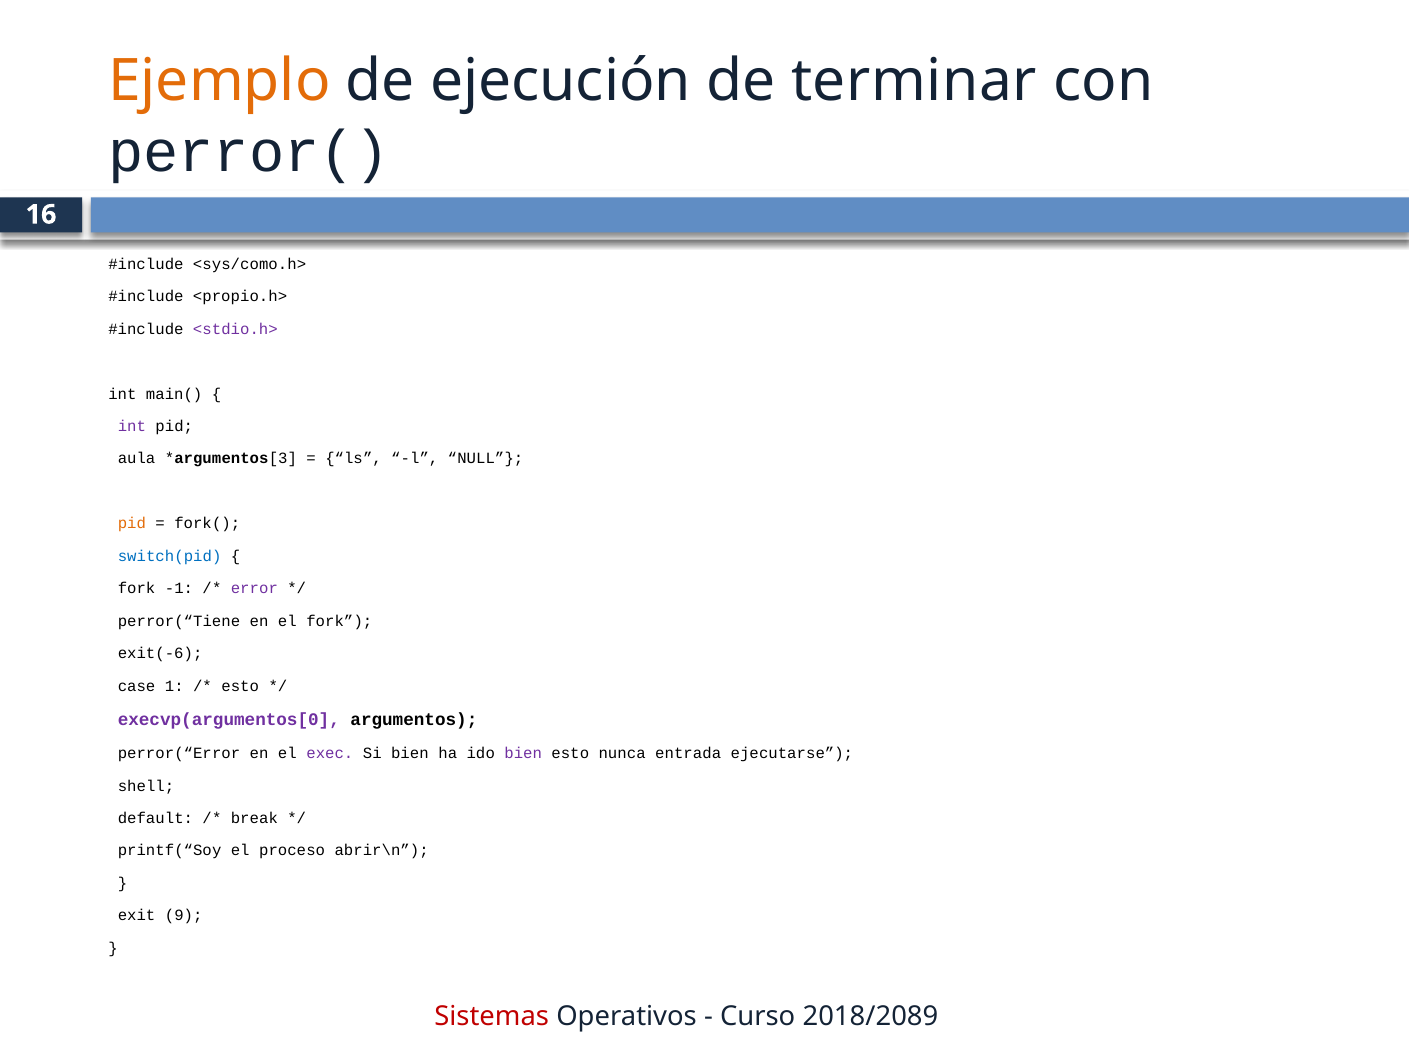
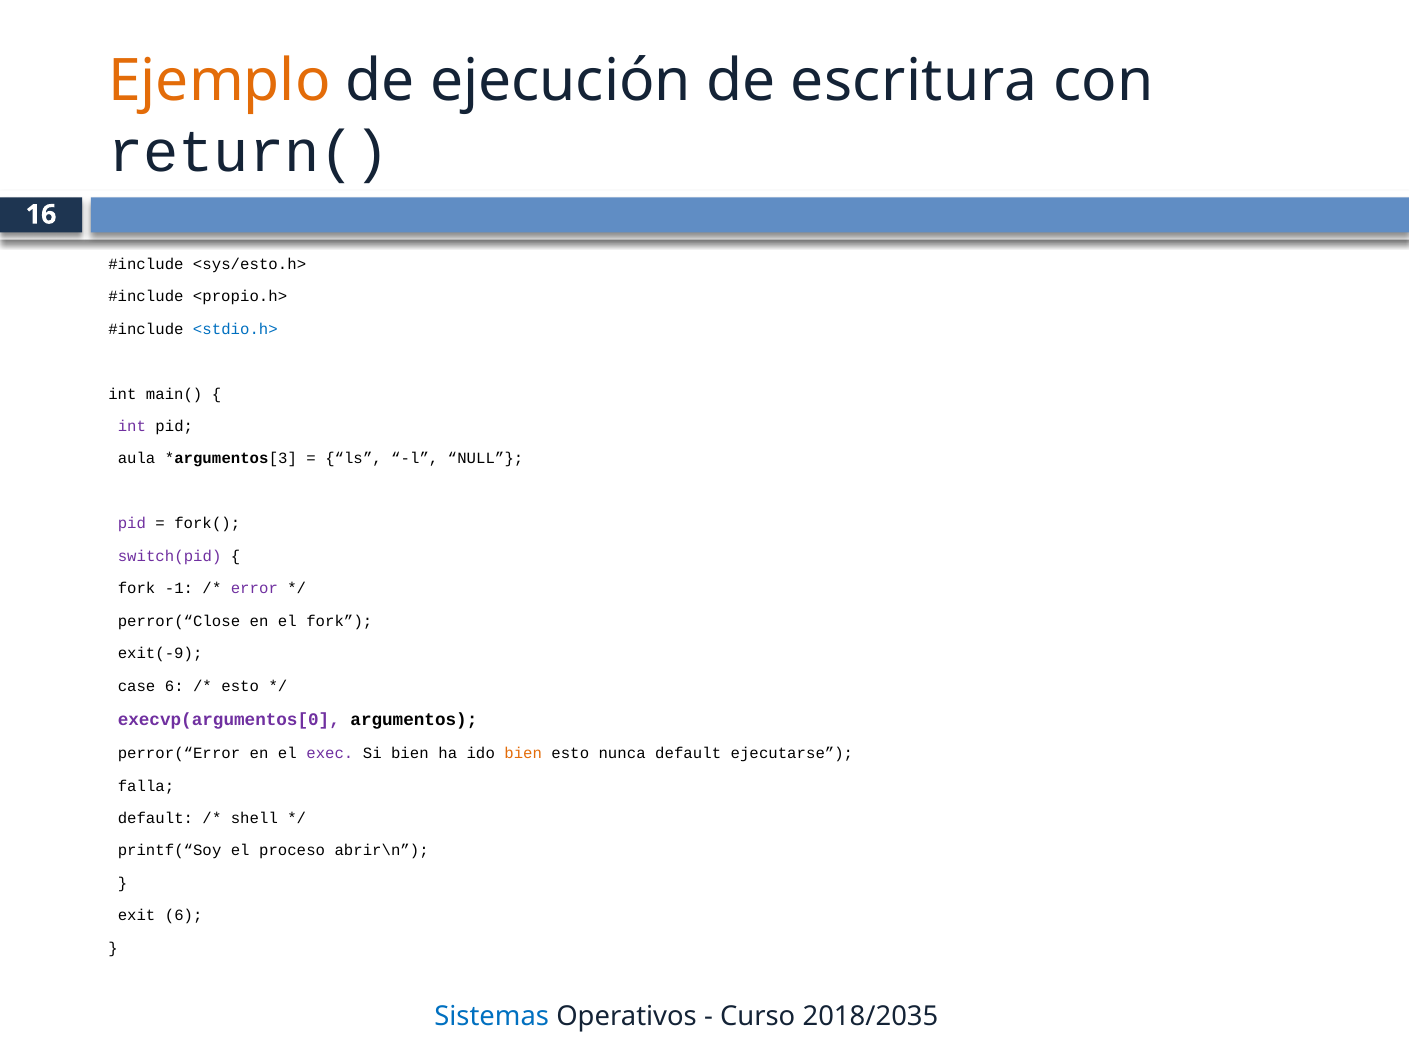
terminar: terminar -> escritura
perror(: perror( -> return(
<sys/como.h>: <sys/como.h> -> <sys/esto.h>
<stdio.h> colour: purple -> blue
pid at (132, 524) colour: orange -> purple
switch(pid colour: blue -> purple
perror(“Tiene: perror(“Tiene -> perror(“Close
exit(-6: exit(-6 -> exit(-9
case 1: 1 -> 6
bien at (523, 753) colour: purple -> orange
nunca entrada: entrada -> default
shell: shell -> falla
break: break -> shell
exit 9: 9 -> 6
Sistemas colour: red -> blue
2018/2089: 2018/2089 -> 2018/2035
